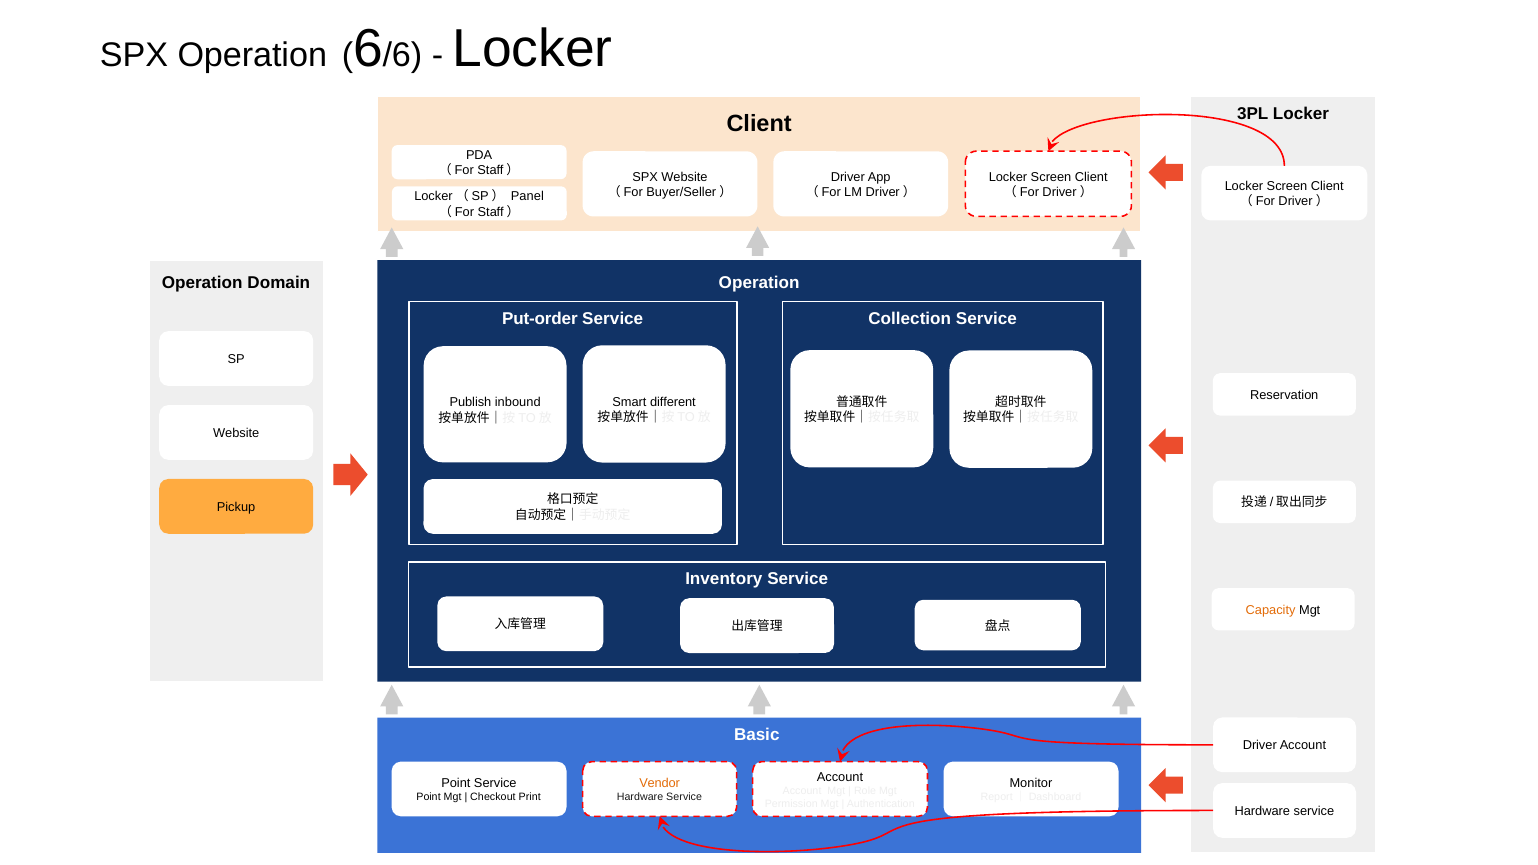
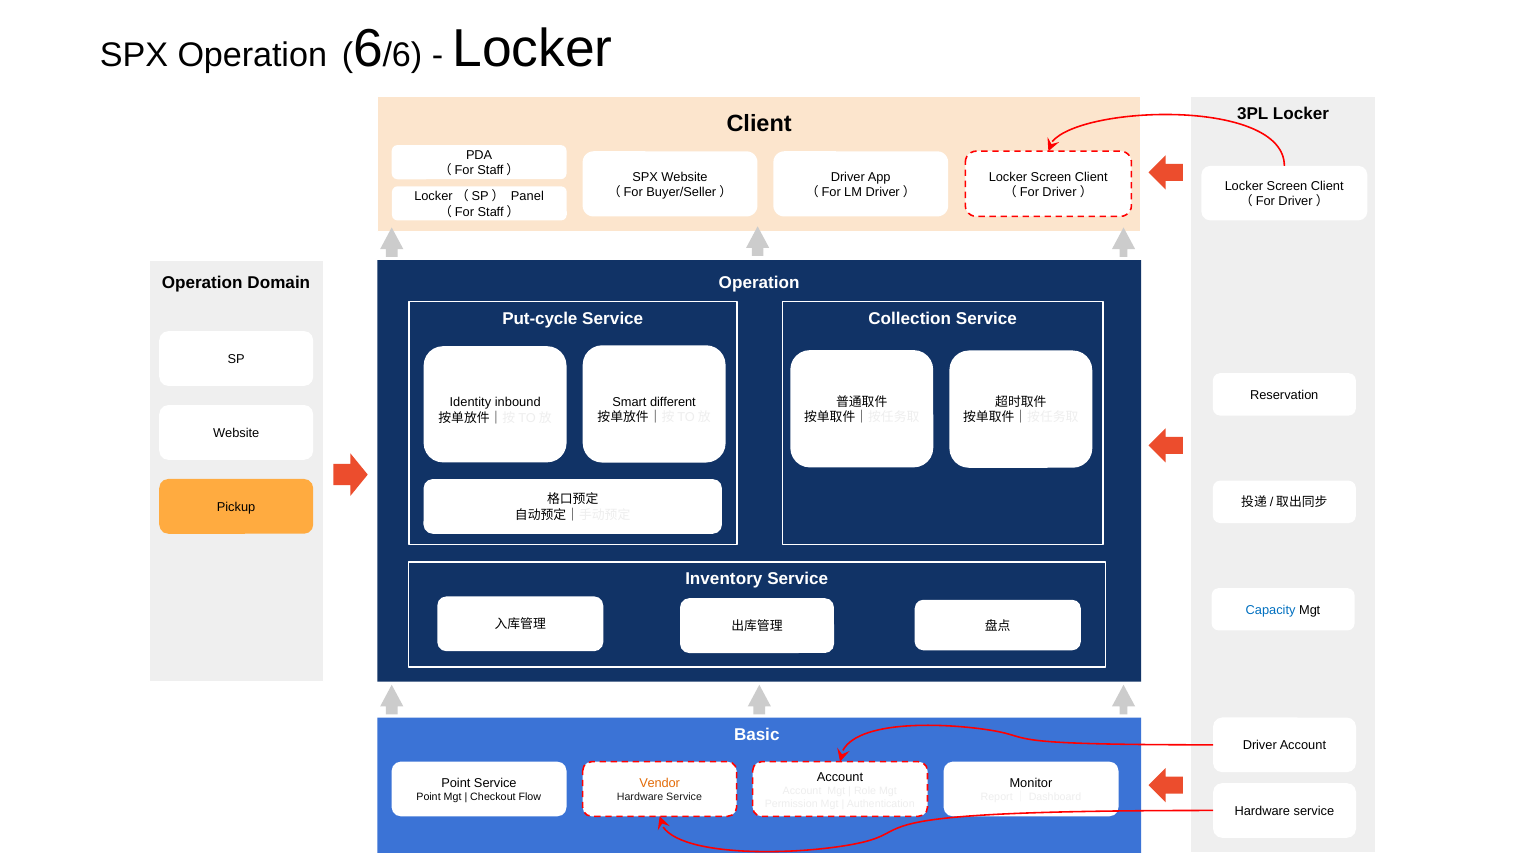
Put-order: Put-order -> Put-cycle
Publish: Publish -> Identity
Capacity colour: orange -> blue
Print: Print -> Flow
